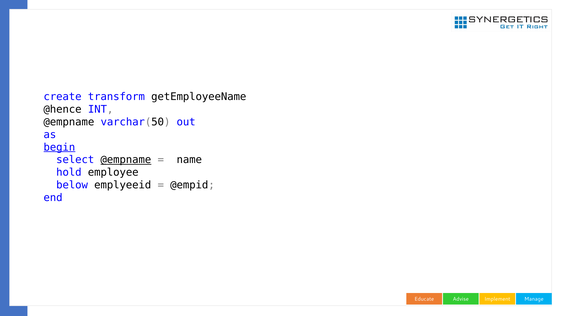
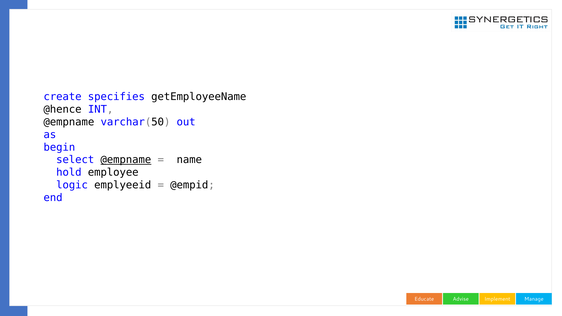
transform: transform -> specifies
begin underline: present -> none
below: below -> logic
